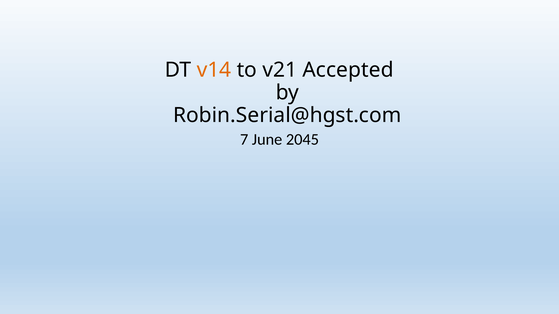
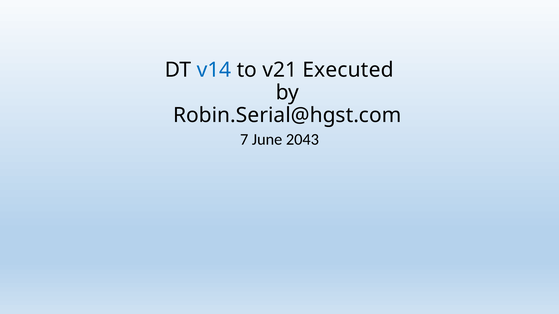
v14 colour: orange -> blue
Accepted: Accepted -> Executed
2045: 2045 -> 2043
